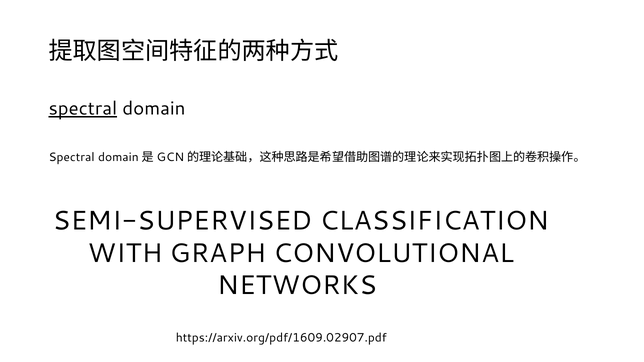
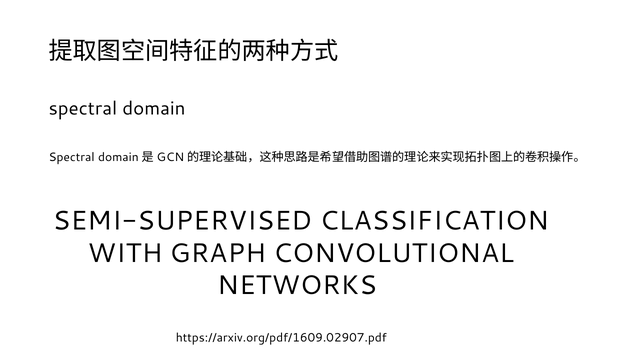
spectral at (83, 109) underline: present -> none
